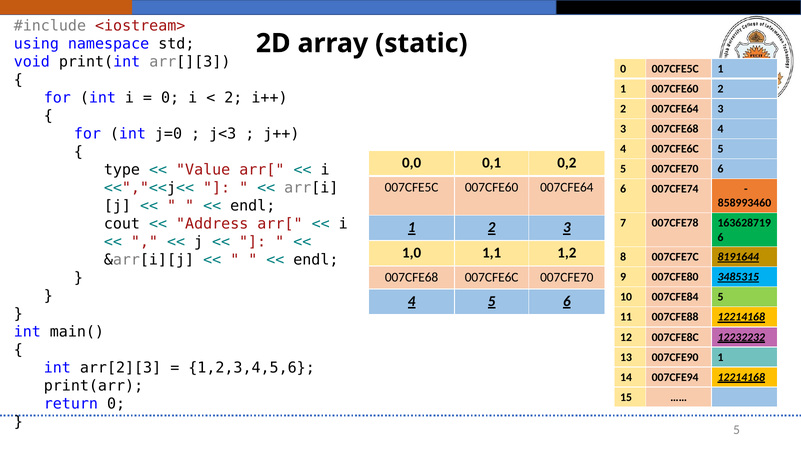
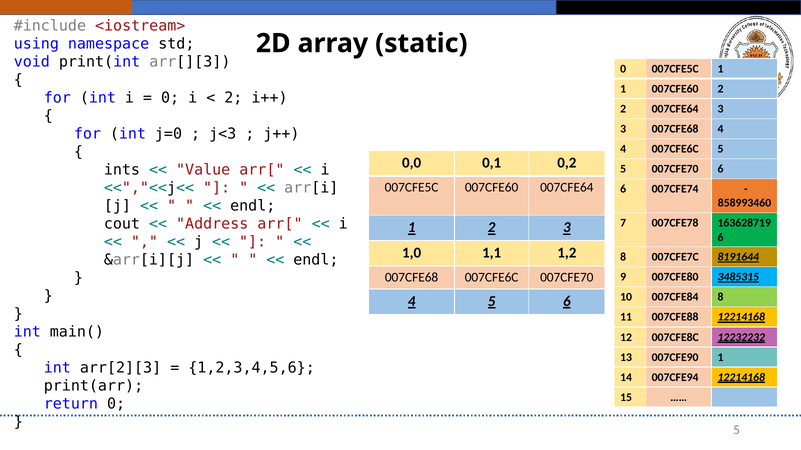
type: type -> ints
007CFE84 5: 5 -> 8
